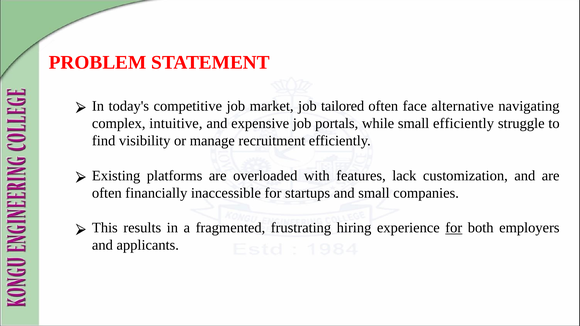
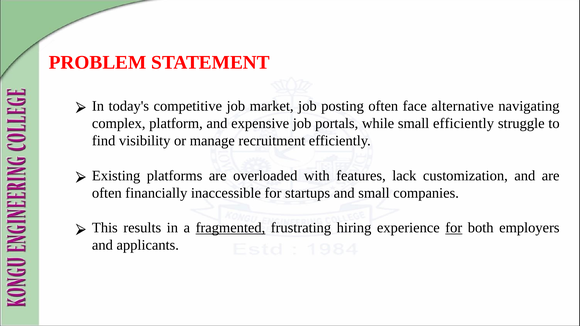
tailored: tailored -> posting
intuitive: intuitive -> platform
fragmented underline: none -> present
